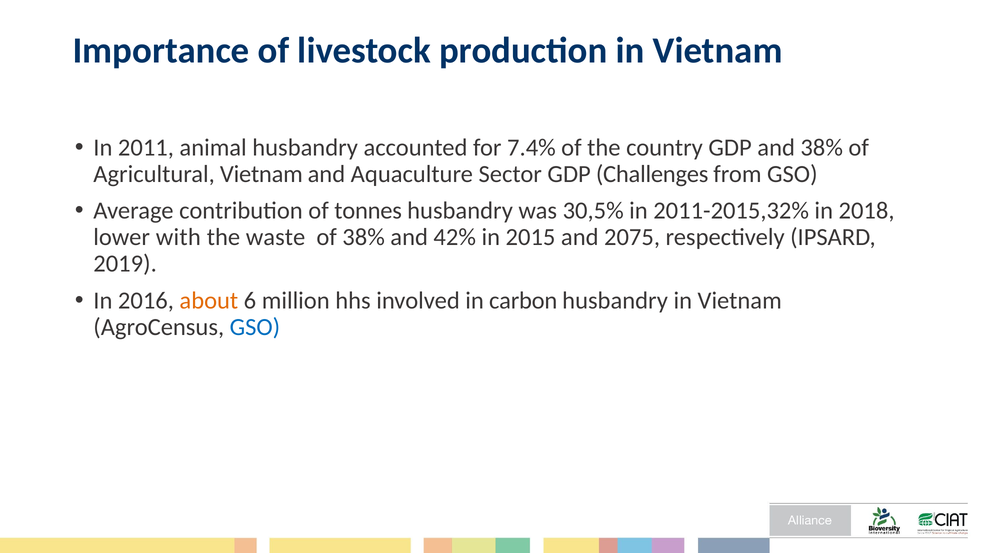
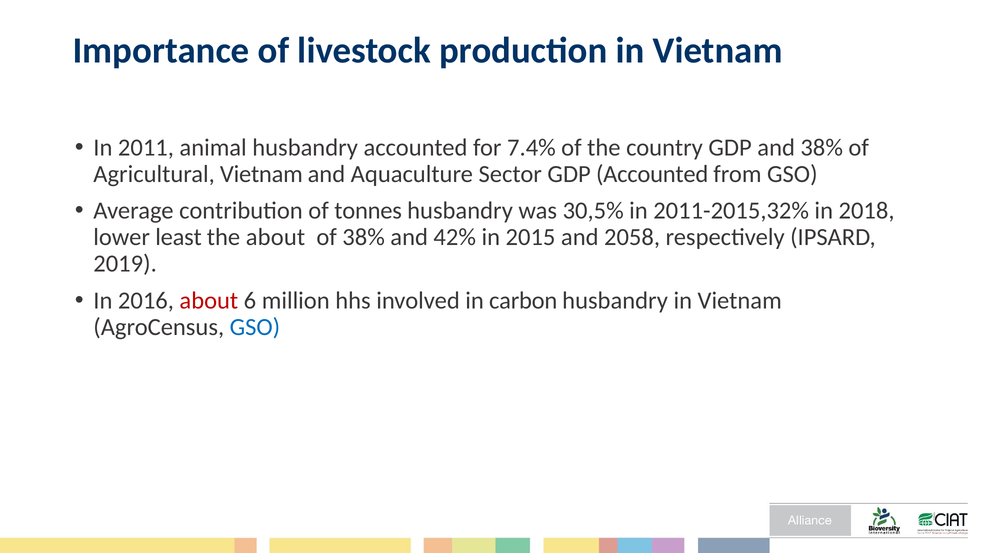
GDP Challenges: Challenges -> Accounted
with: with -> least
the waste: waste -> about
2075: 2075 -> 2058
about at (209, 301) colour: orange -> red
